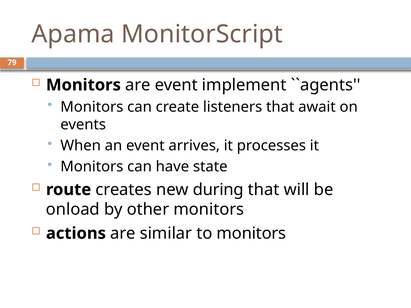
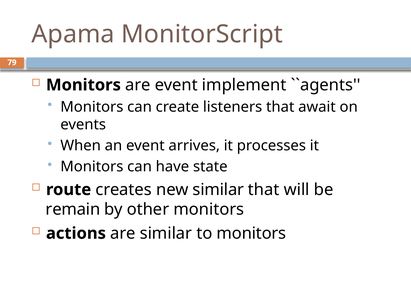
new during: during -> similar
onload: onload -> remain
